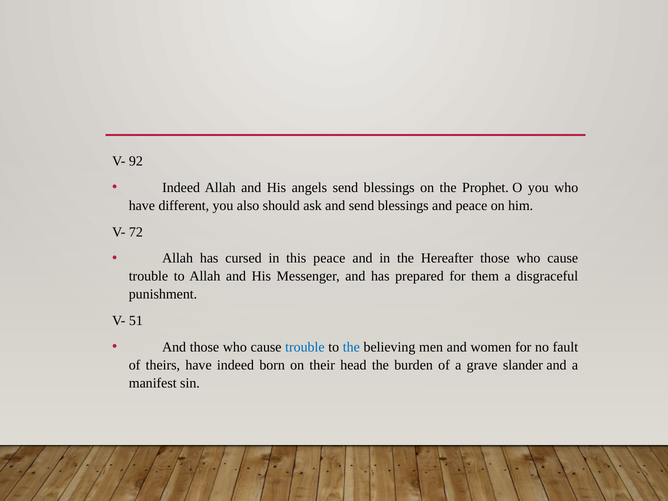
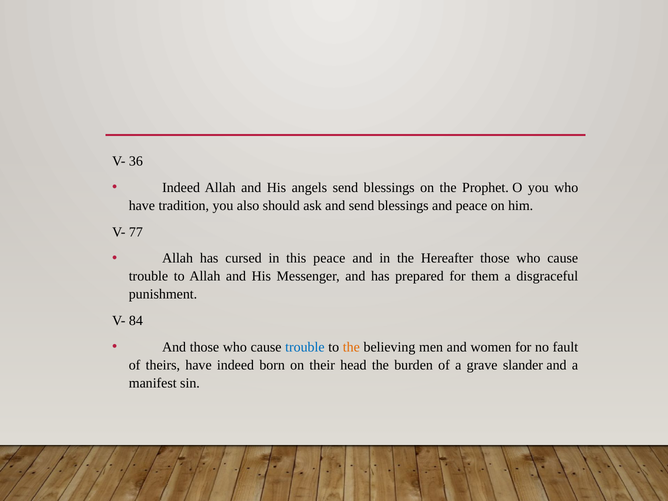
92: 92 -> 36
different: different -> tradition
72: 72 -> 77
51: 51 -> 84
the at (351, 347) colour: blue -> orange
